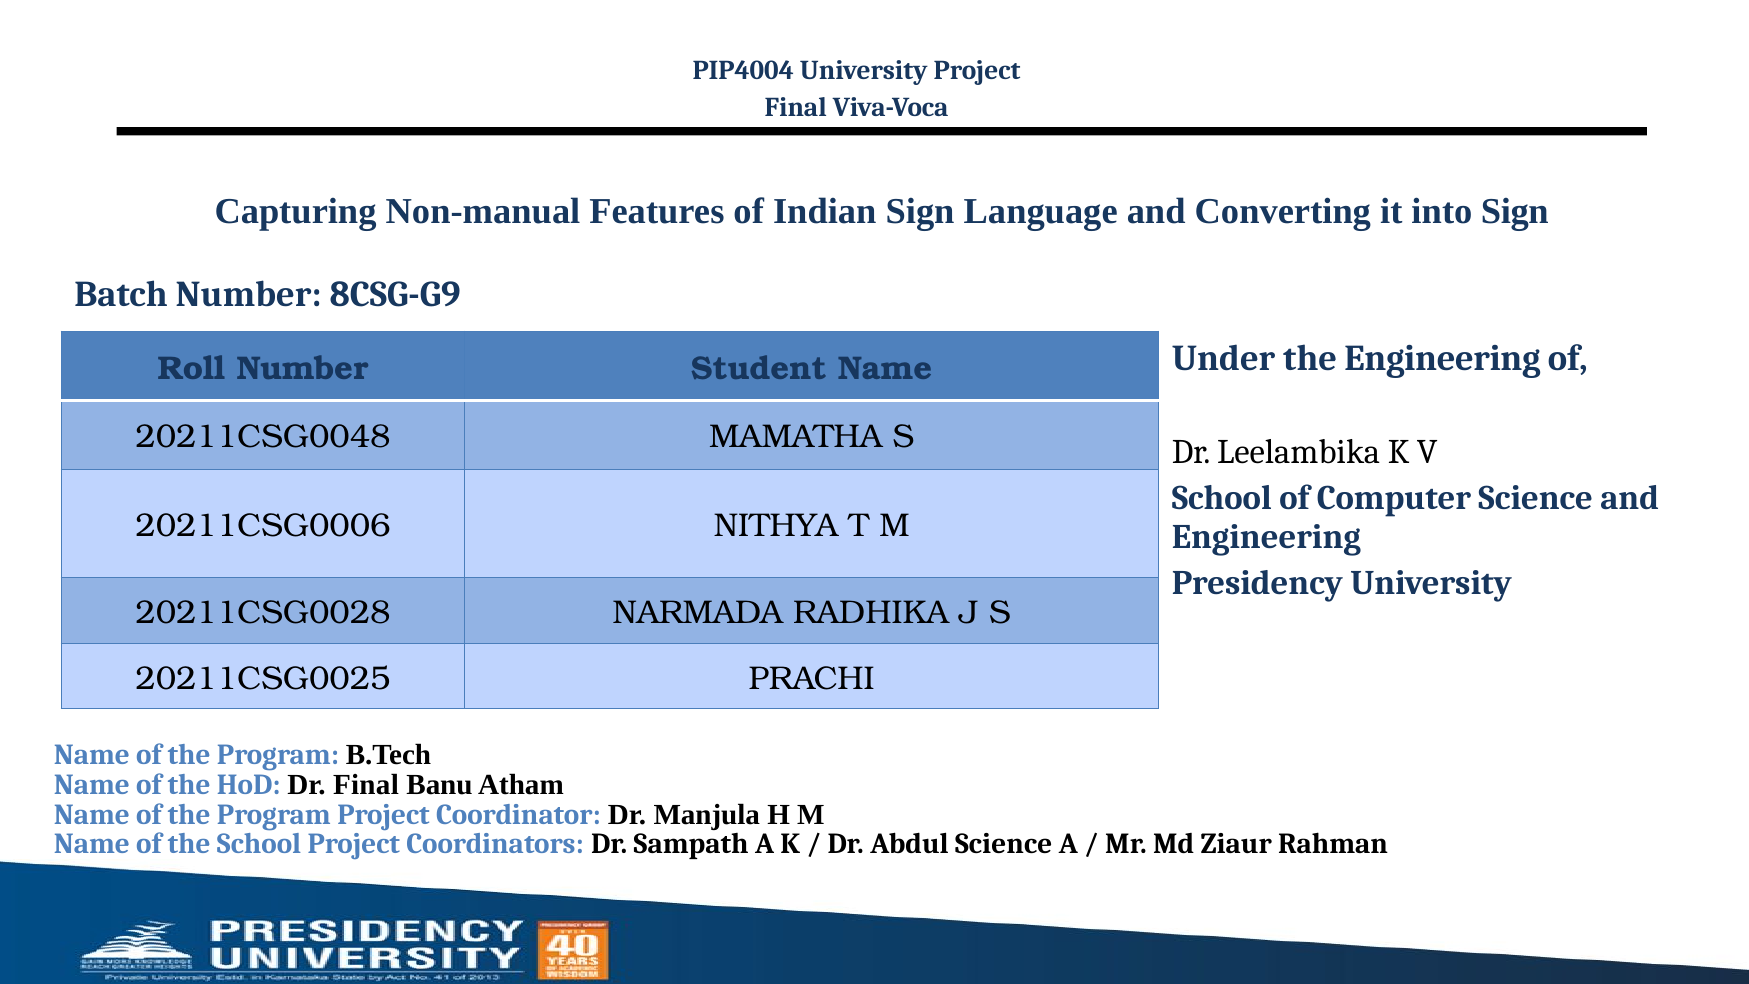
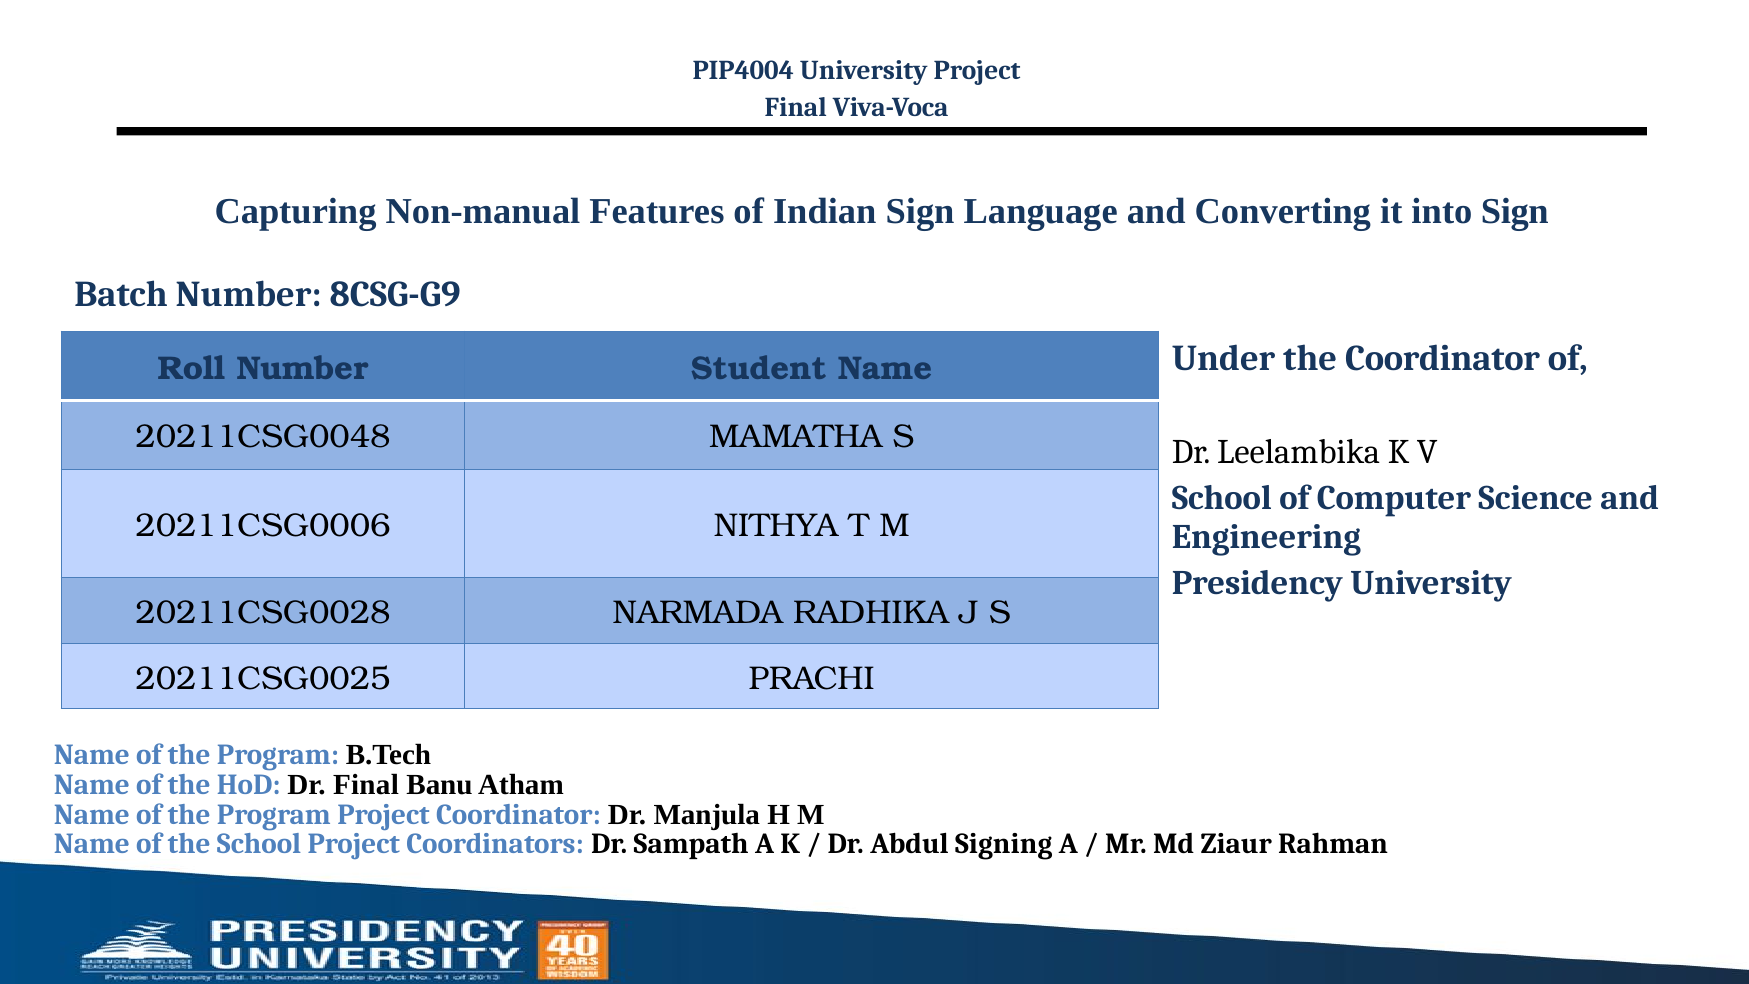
the Engineering: Engineering -> Coordinator
Abdul Science: Science -> Signing
